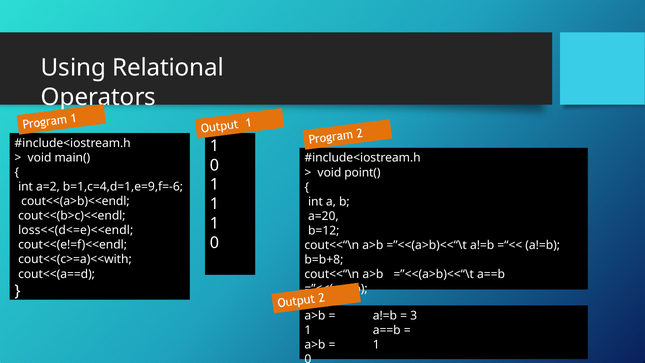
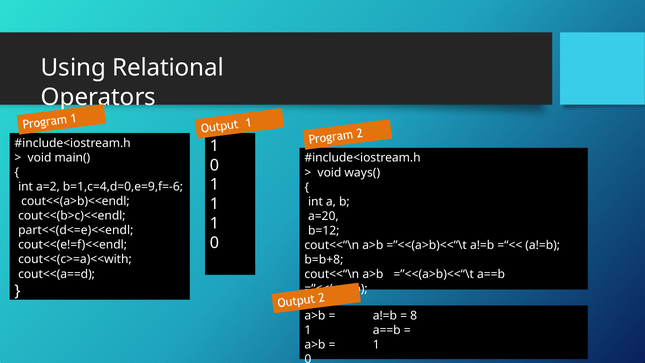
point(: point( -> ways(
b=1,c=4,d=1,e=9,f=-6: b=1,c=4,d=1,e=9,f=-6 -> b=1,c=4,d=0,e=9,f=-6
loss<<(d<=e)<<endl: loss<<(d<=e)<<endl -> part<<(d<=e)<<endl
3: 3 -> 8
